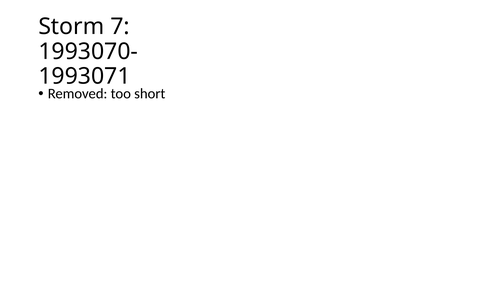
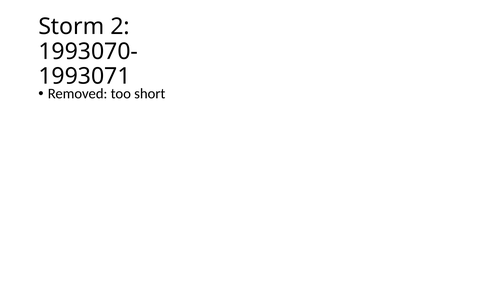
7: 7 -> 2
